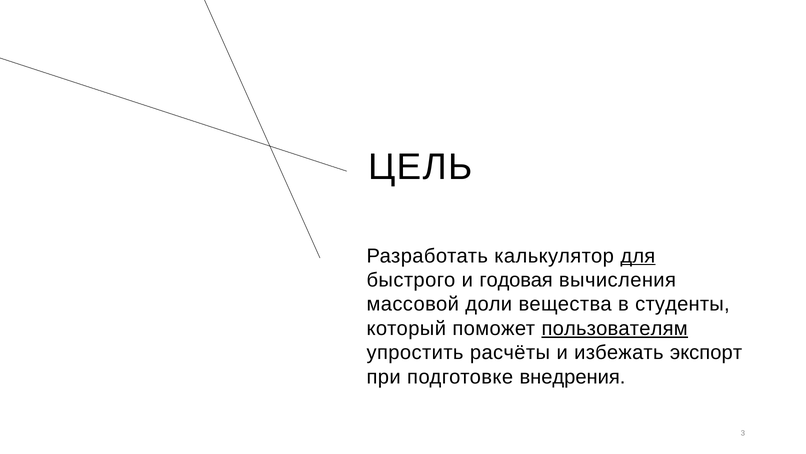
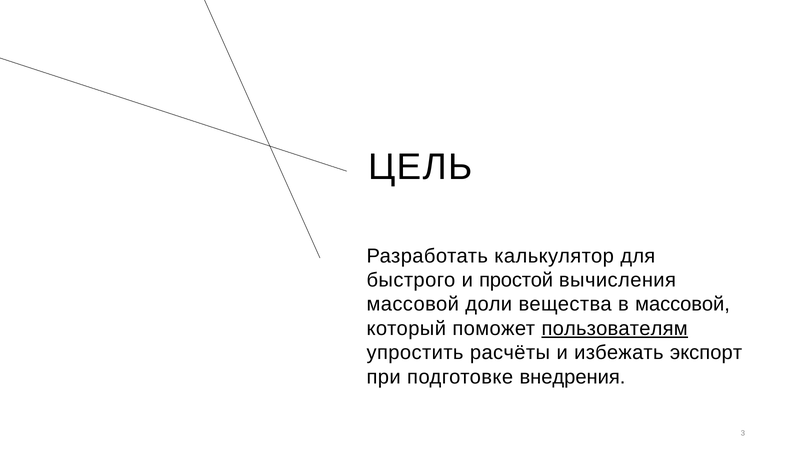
для underline: present -> none
годовая: годовая -> простой
в студенты: студенты -> массовой
